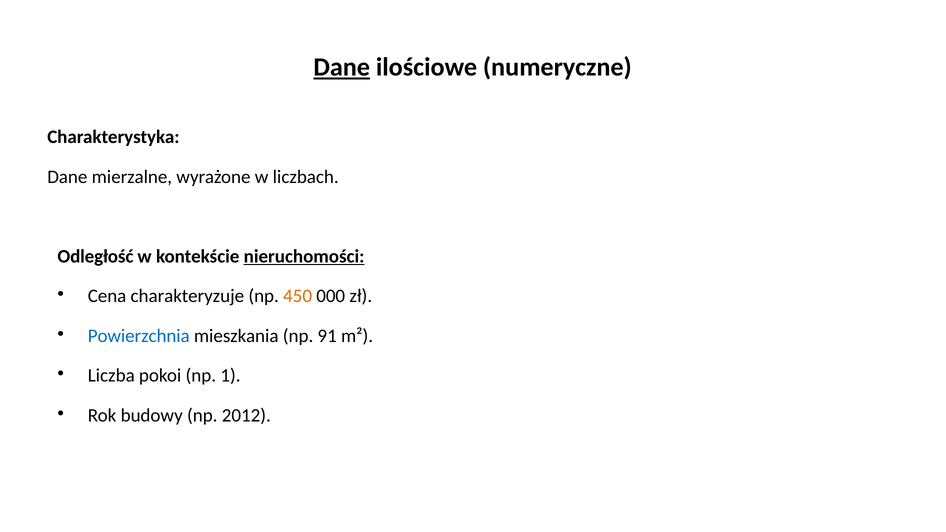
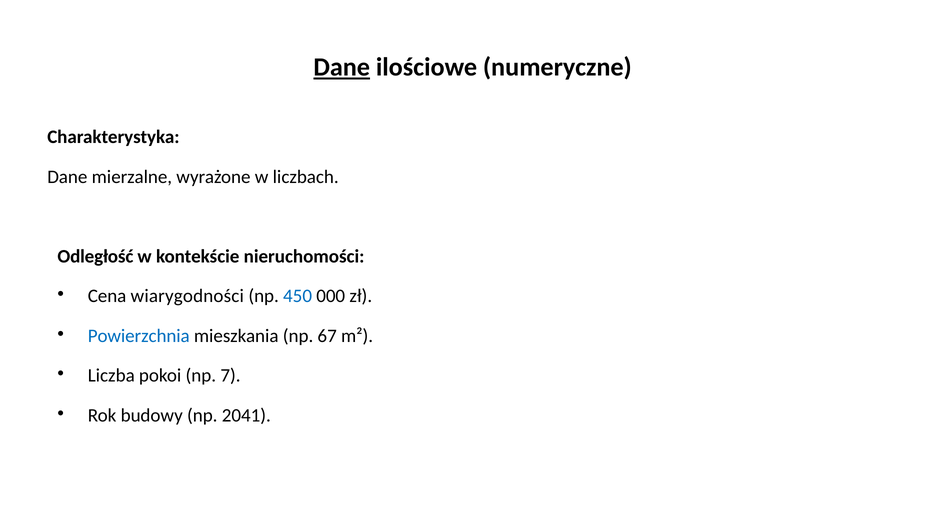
nieruchomości underline: present -> none
charakteryzuje: charakteryzuje -> wiarygodności
450 colour: orange -> blue
91: 91 -> 67
1: 1 -> 7
2012: 2012 -> 2041
